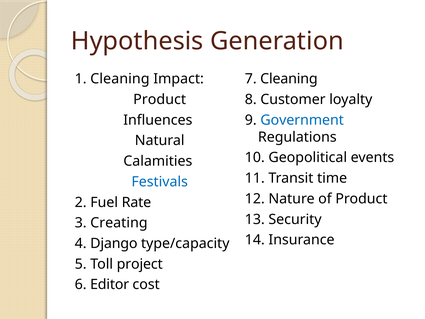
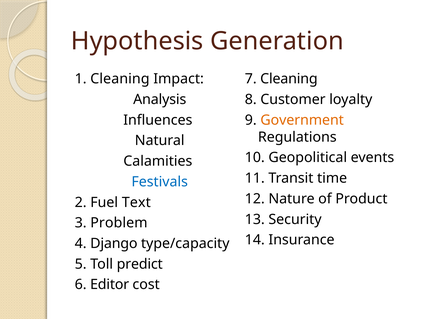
Product at (160, 99): Product -> Analysis
Government colour: blue -> orange
Rate: Rate -> Text
Creating: Creating -> Problem
project: project -> predict
